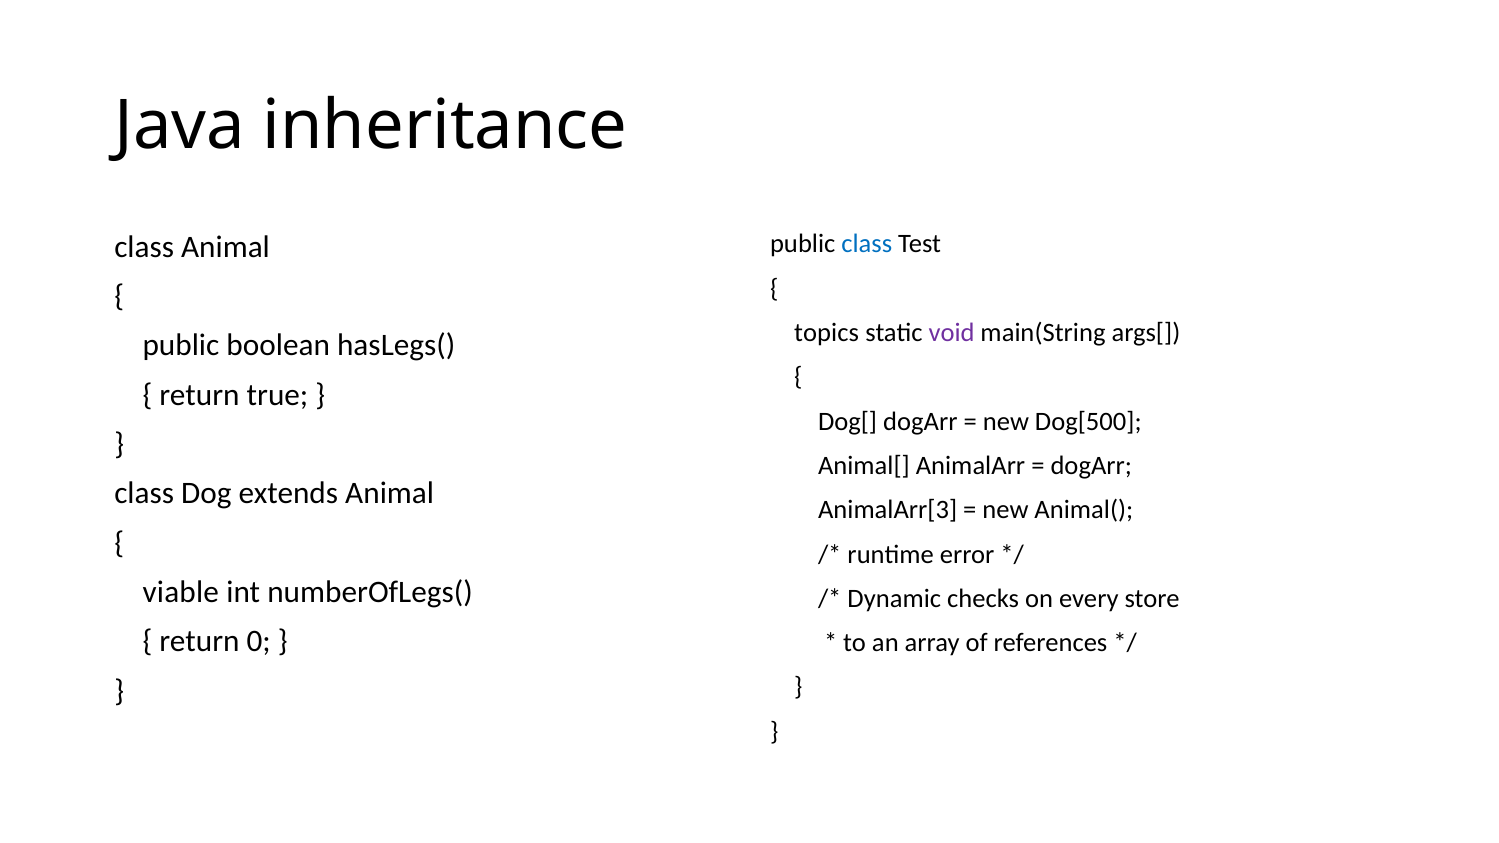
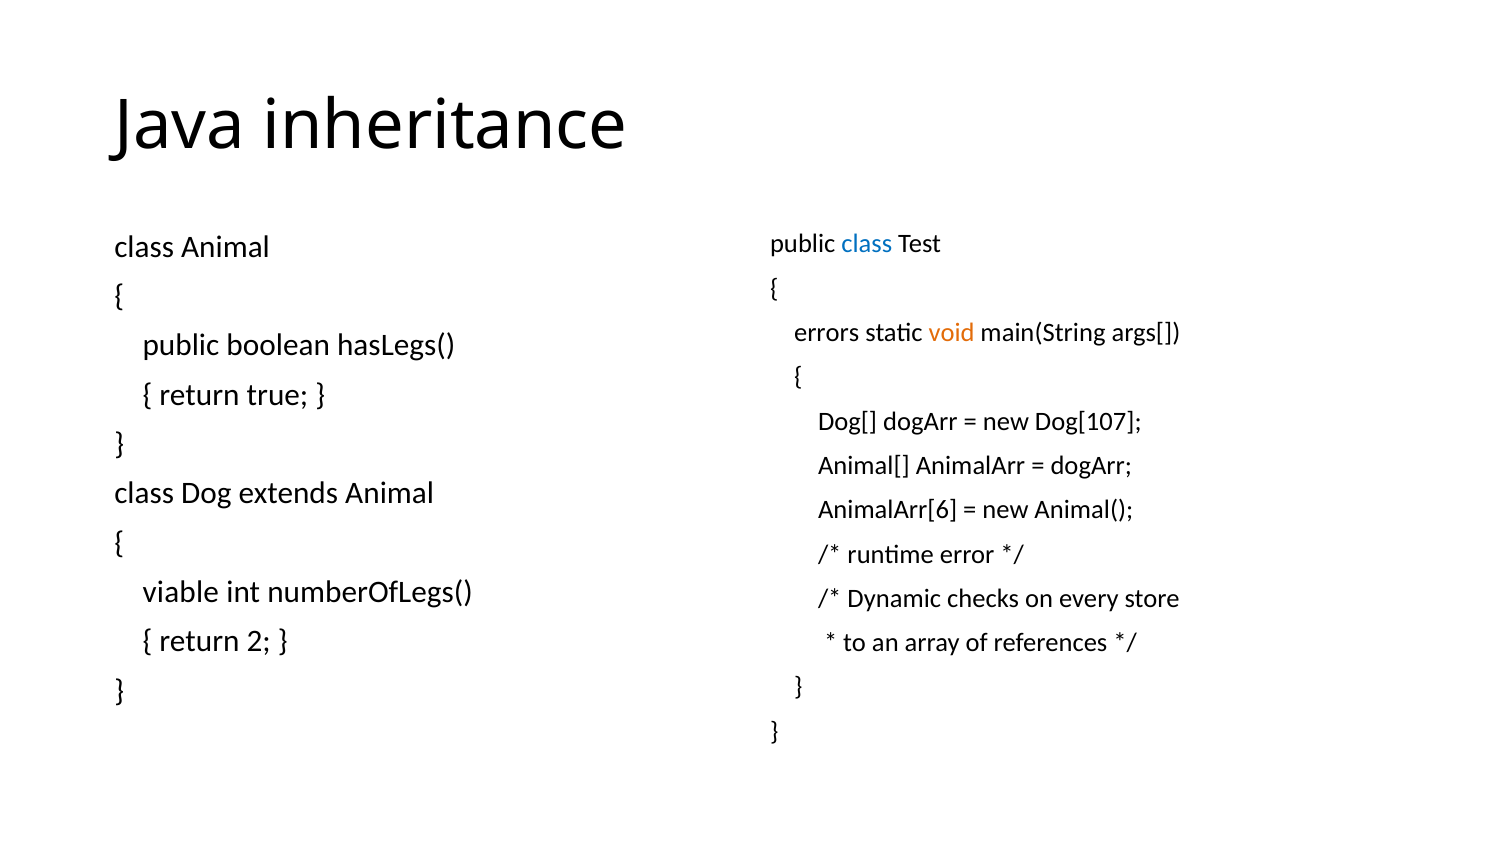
topics: topics -> errors
void colour: purple -> orange
Dog[500: Dog[500 -> Dog[107
AnimalArr[3: AnimalArr[3 -> AnimalArr[6
0: 0 -> 2
